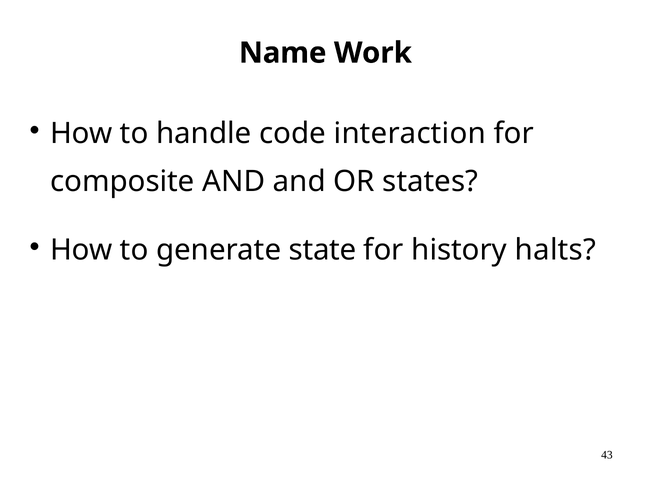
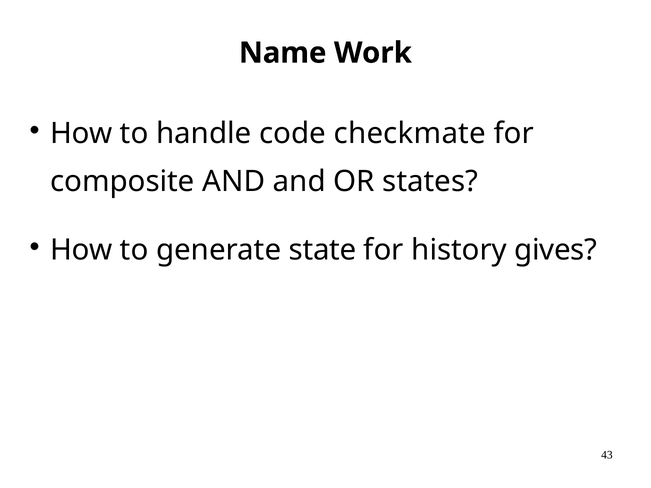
interaction: interaction -> checkmate
halts: halts -> gives
